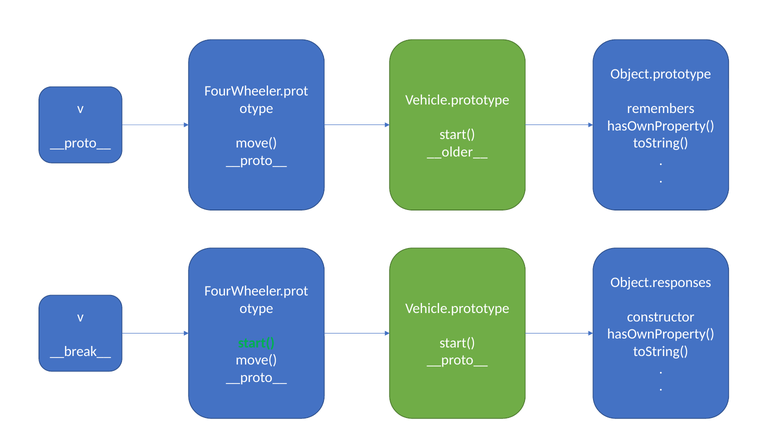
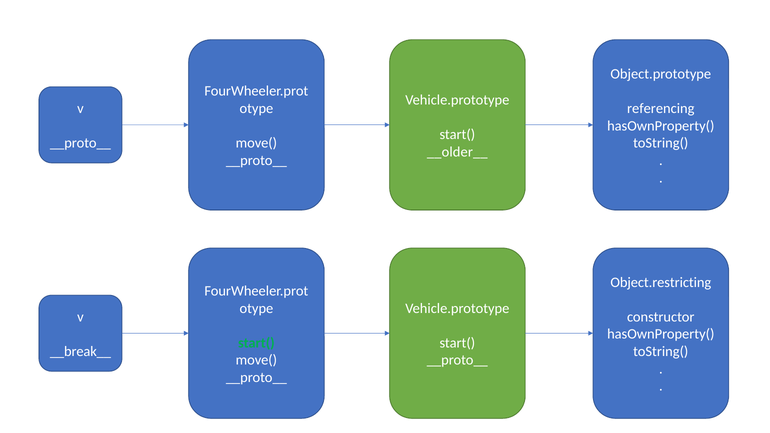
remembers: remembers -> referencing
Object.responses: Object.responses -> Object.restricting
